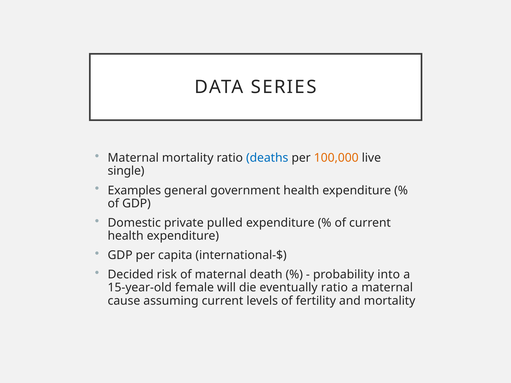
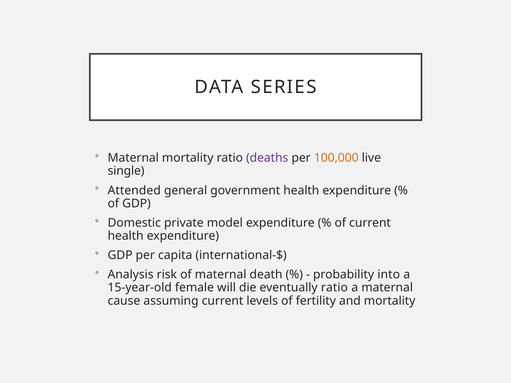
deaths colour: blue -> purple
Examples: Examples -> Attended
pulled: pulled -> model
Decided: Decided -> Analysis
